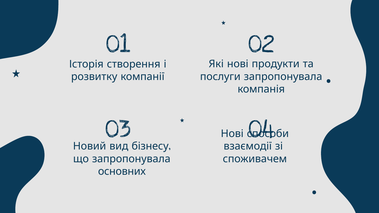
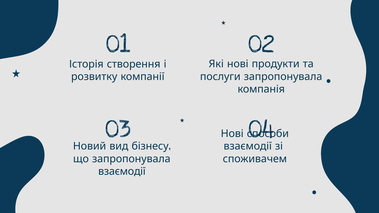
основних at (122, 172): основних -> взаємодії
